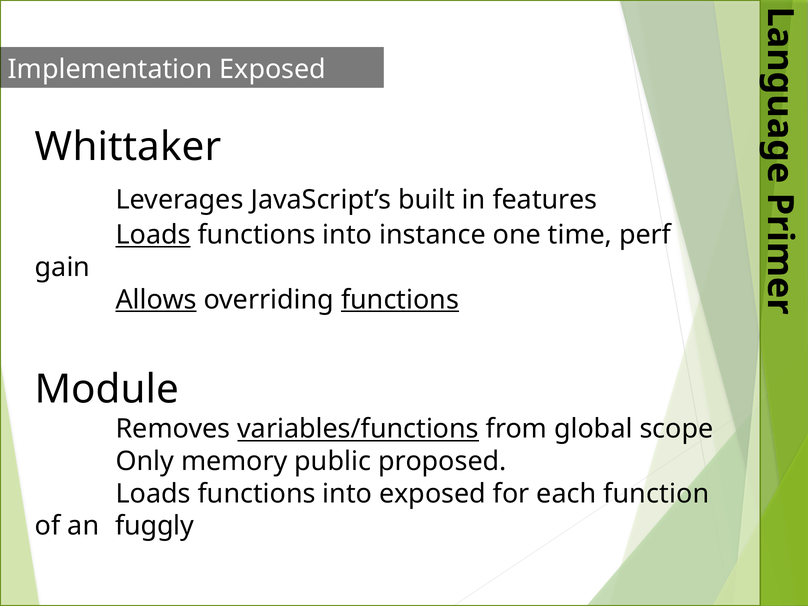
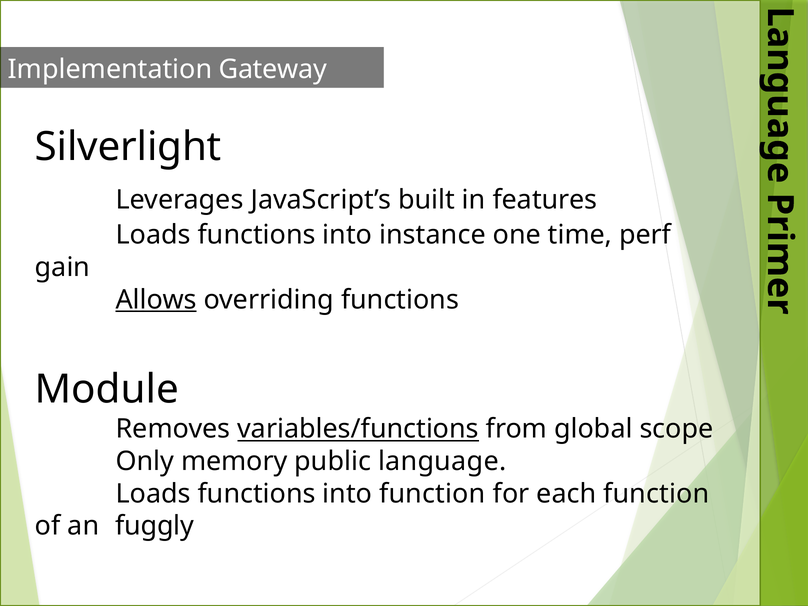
Implementation Exposed: Exposed -> Gateway
Whittaker: Whittaker -> Silverlight
Loads at (153, 235) underline: present -> none
functions at (400, 300) underline: present -> none
proposed: proposed -> language
into exposed: exposed -> function
